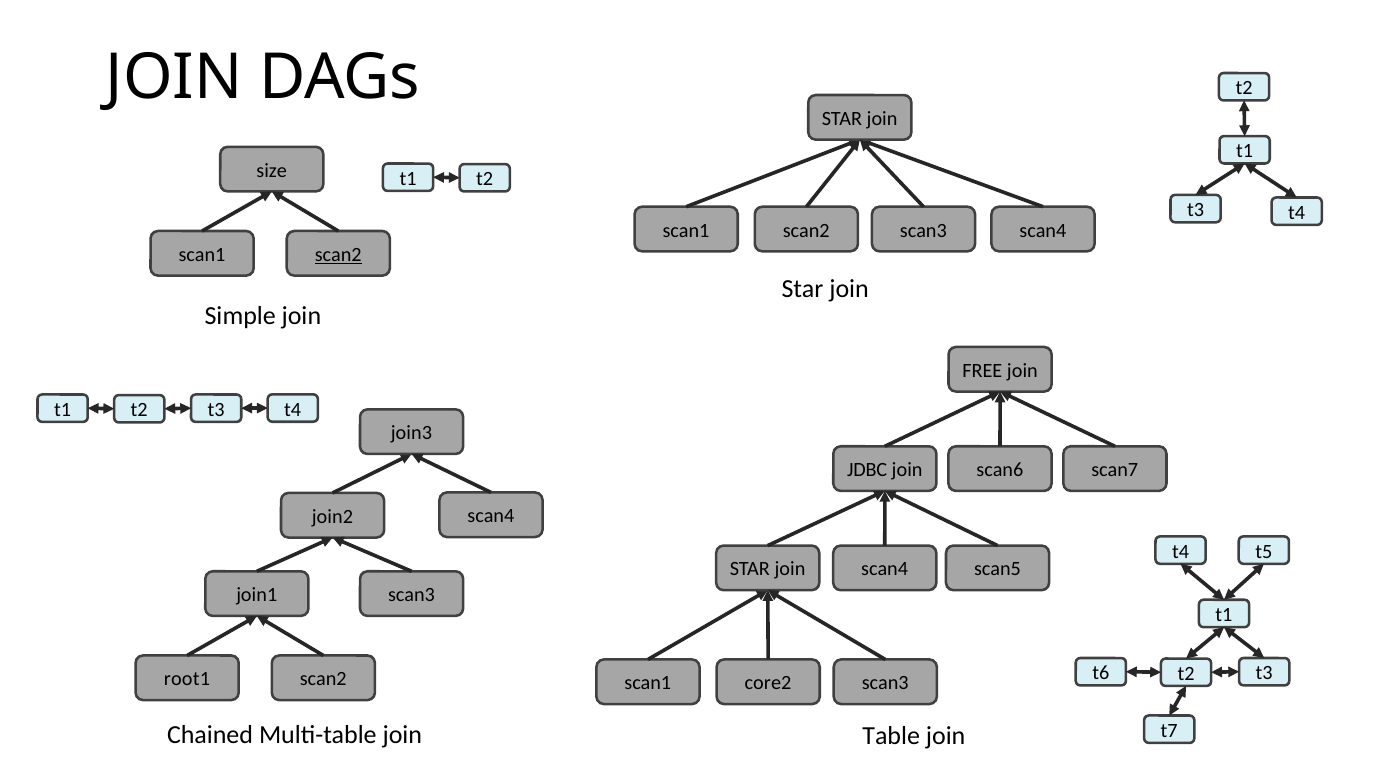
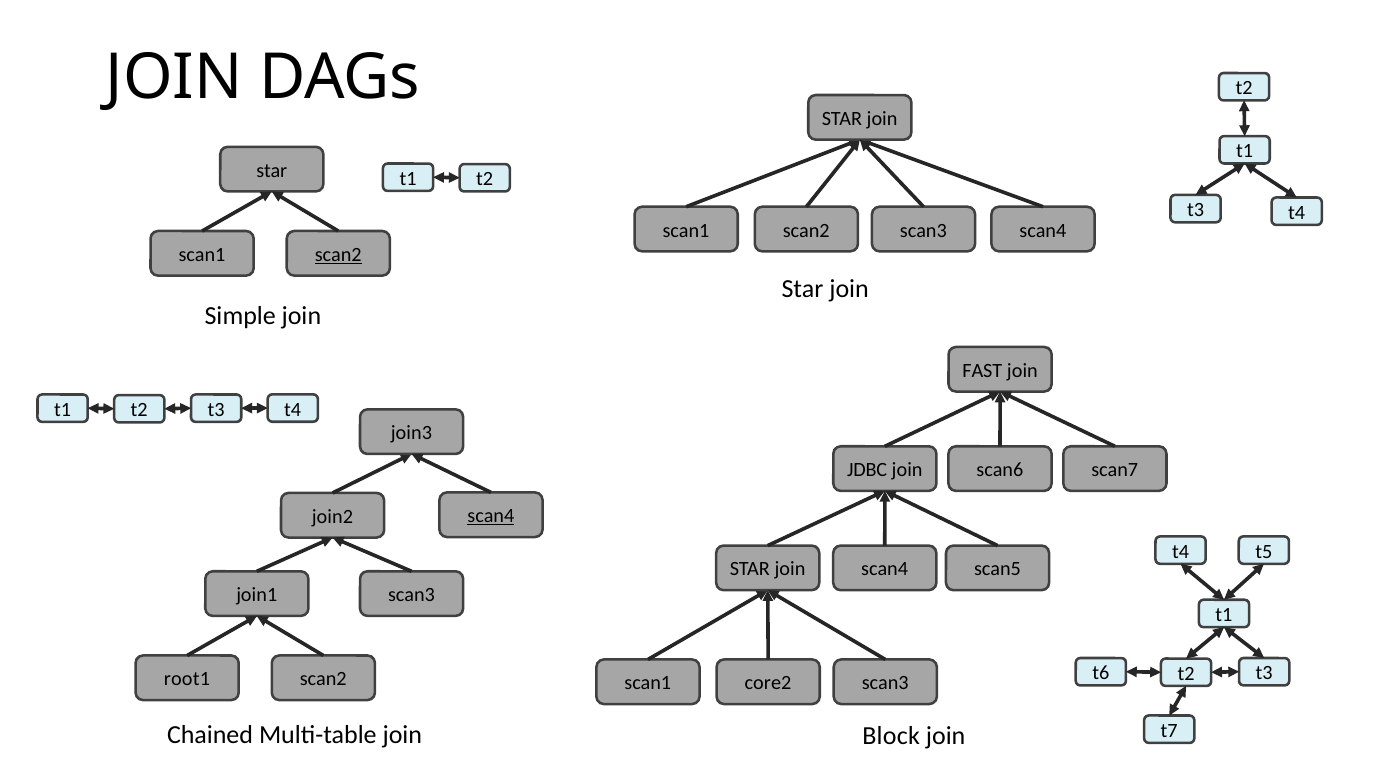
size at (272, 171): size -> star
FREE: FREE -> FAST
scan4 at (491, 516) underline: none -> present
Table: Table -> Block
